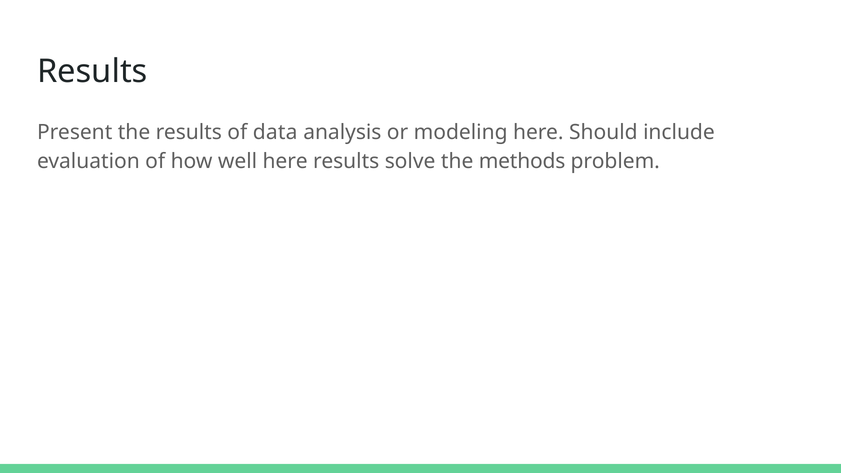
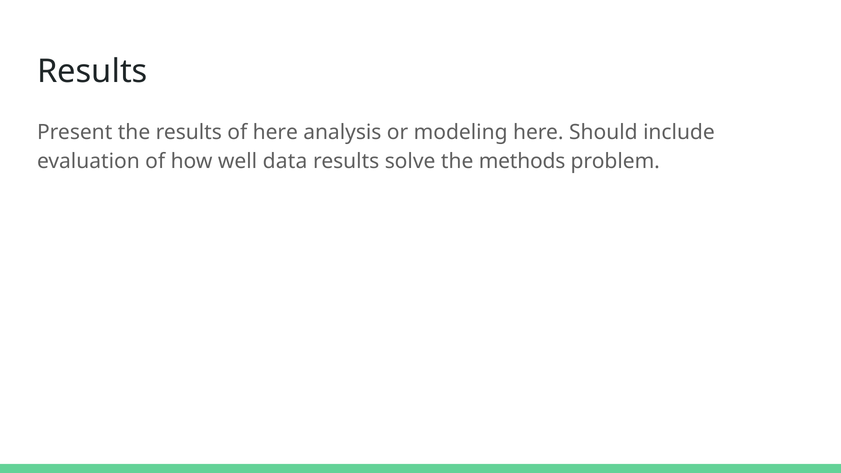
of data: data -> here
well here: here -> data
